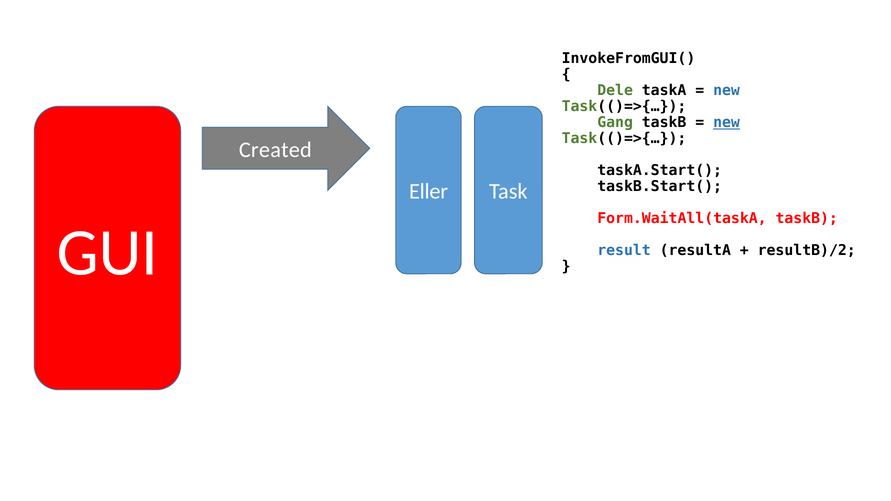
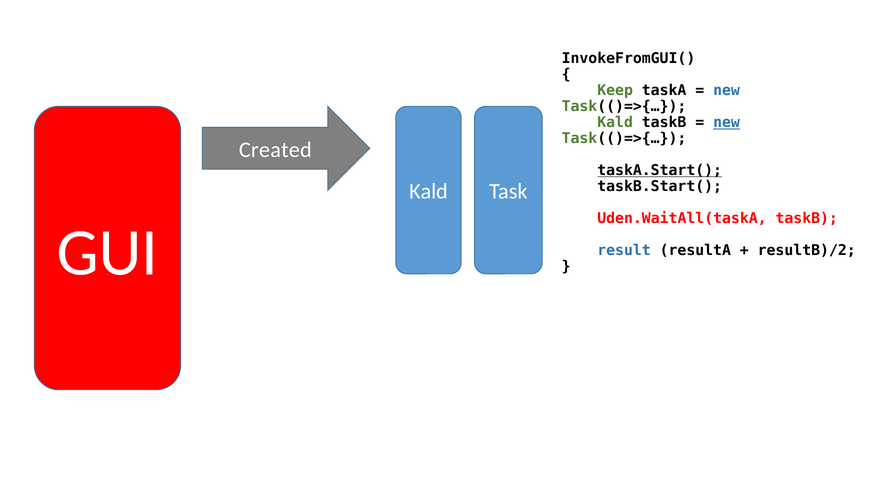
Dele: Dele -> Keep
Gang at (615, 122): Gang -> Kald
taskA.Start( underline: none -> present
Eller at (429, 192): Eller -> Kald
Form.WaitAll(taskA: Form.WaitAll(taskA -> Uden.WaitAll(taskA
